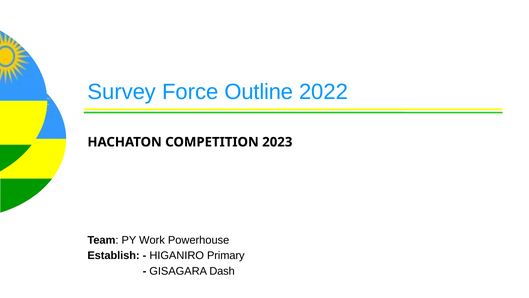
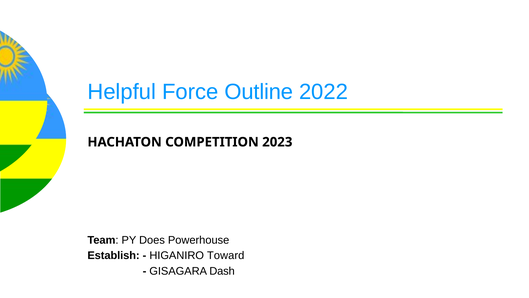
Survey: Survey -> Helpful
Work: Work -> Does
Primary: Primary -> Toward
